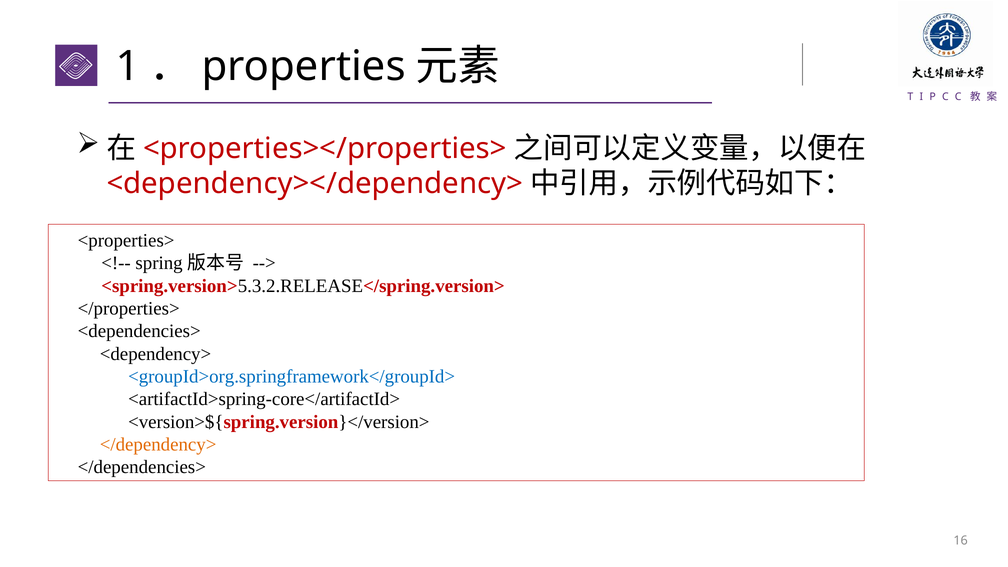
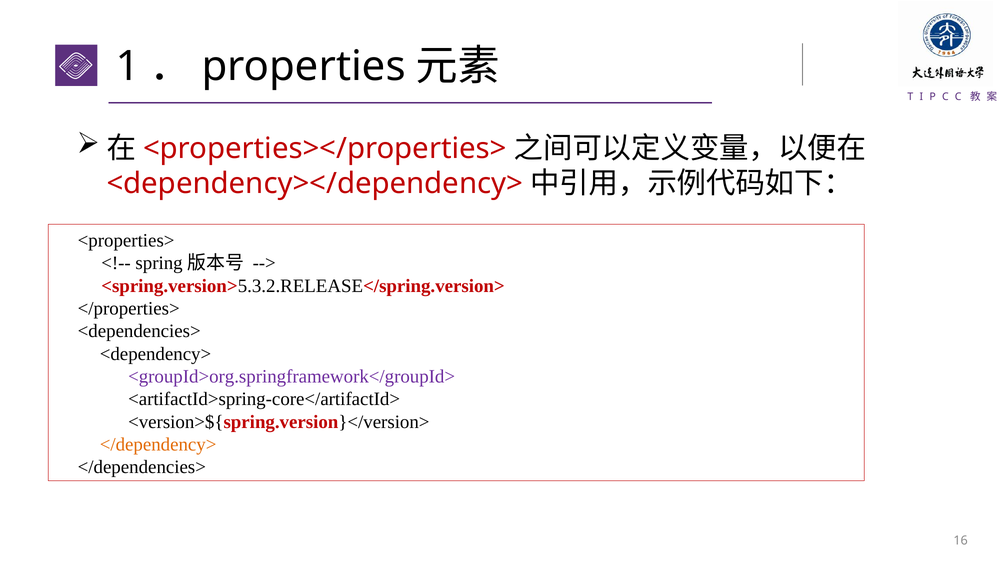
<groupId>org.springframework</groupId> colour: blue -> purple
